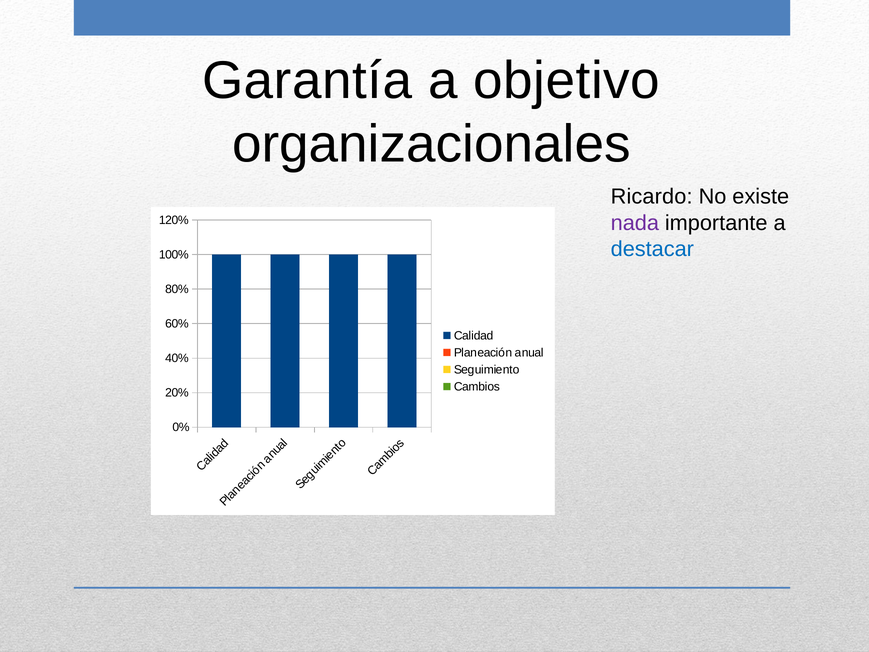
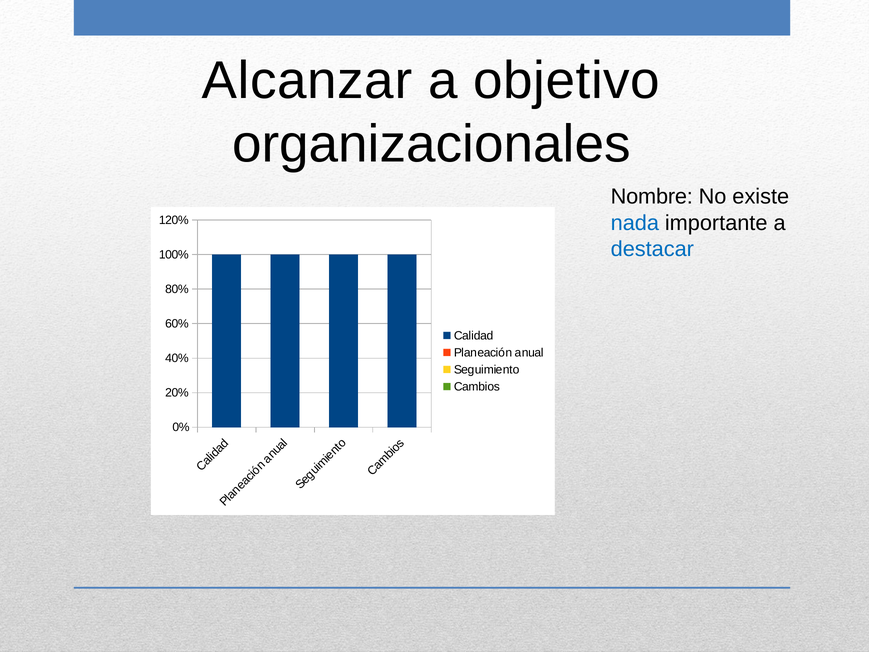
Garantía: Garantía -> Alcanzar
Ricardo: Ricardo -> Nombre
nada colour: purple -> blue
